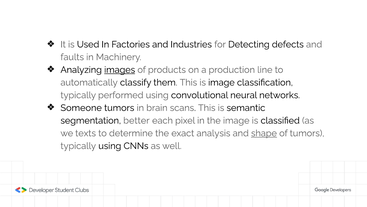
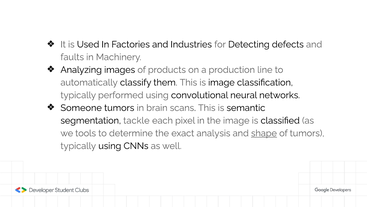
images underline: present -> none
better: better -> tackle
texts: texts -> tools
